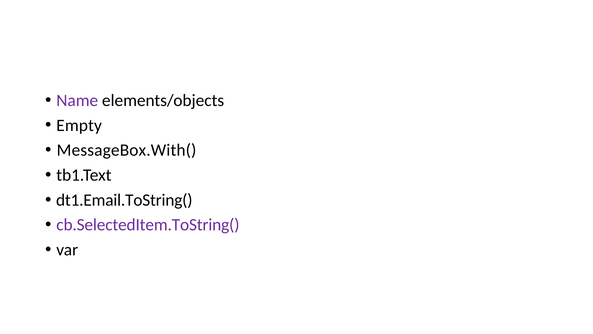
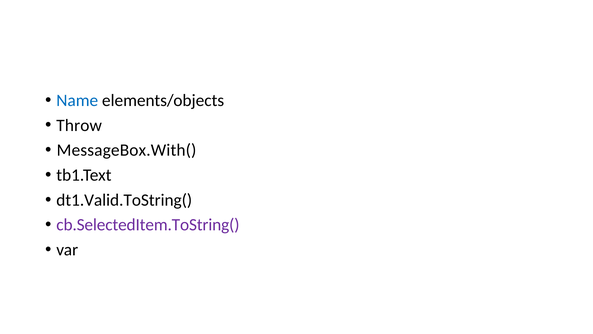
Name colour: purple -> blue
Empty: Empty -> Throw
dt1.Email.ToString(: dt1.Email.ToString( -> dt1.Valid.ToString(
